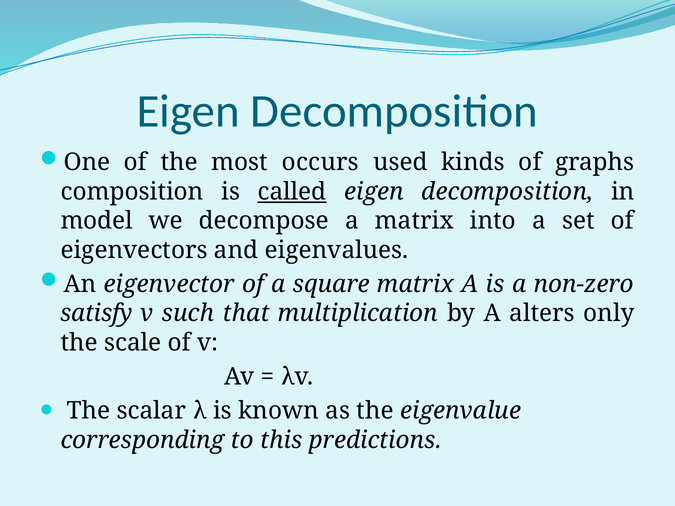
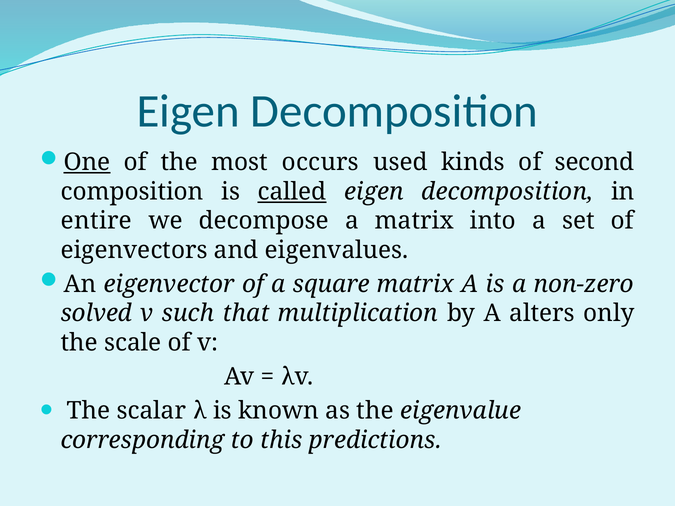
One underline: none -> present
graphs: graphs -> second
model: model -> entire
satisfy: satisfy -> solved
